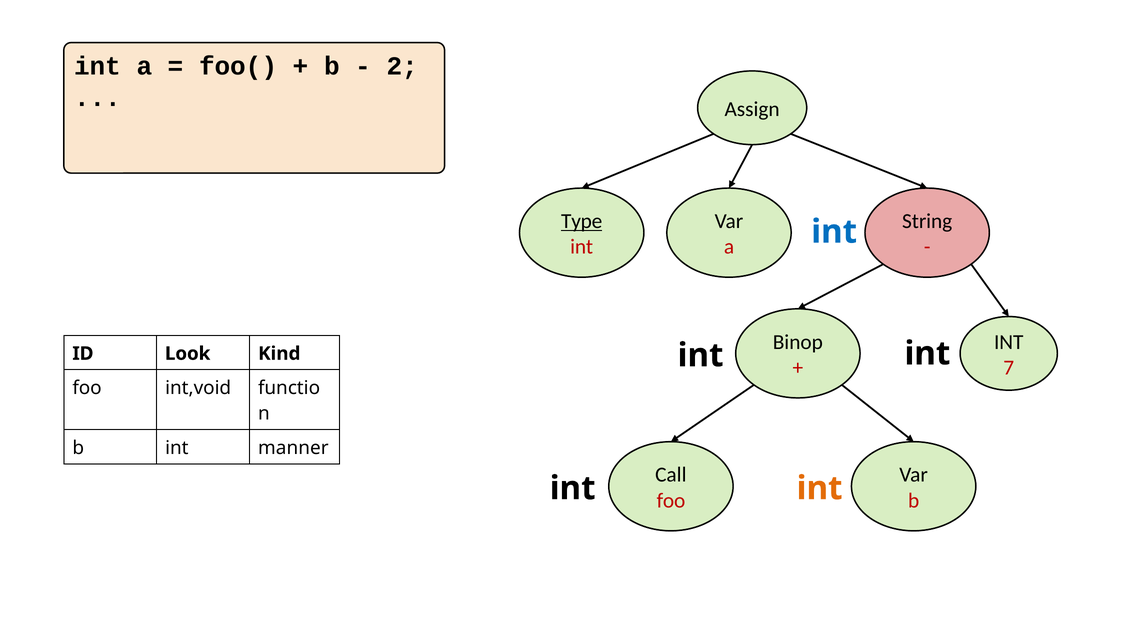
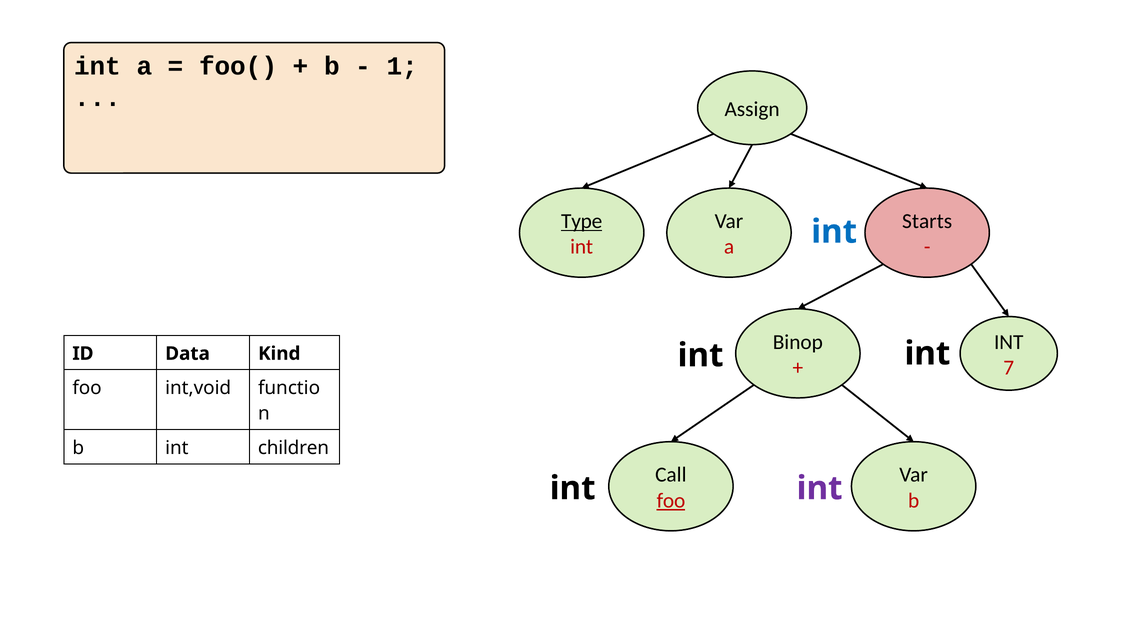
2: 2 -> 1
String: String -> Starts
Look: Look -> Data
manner: manner -> children
int at (820, 488) colour: orange -> purple
foo at (671, 501) underline: none -> present
